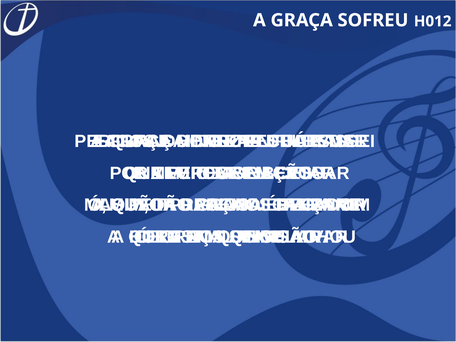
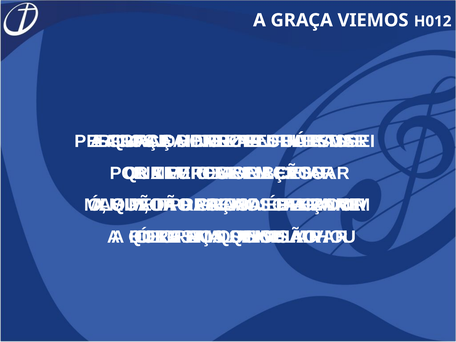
SOFREU: SOFREU -> VIEMOS
